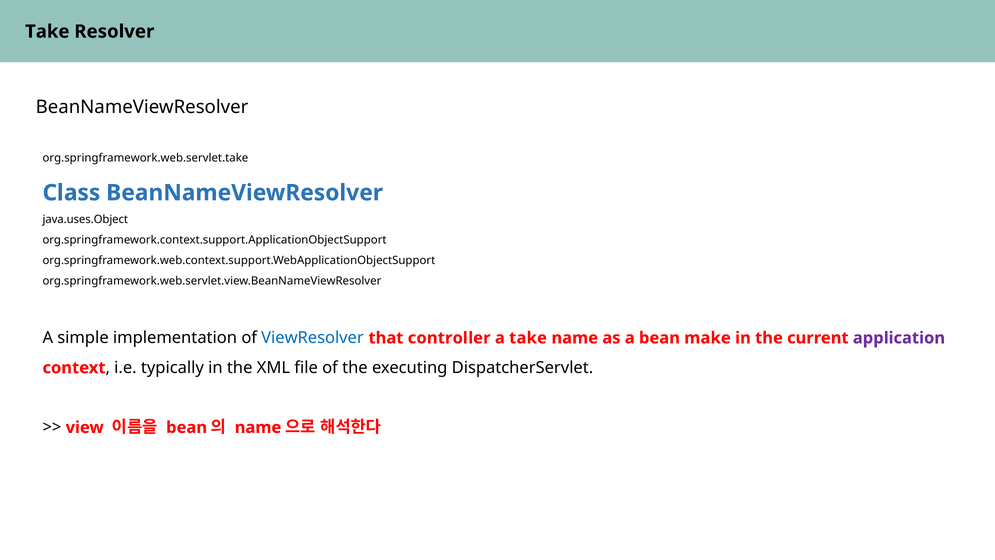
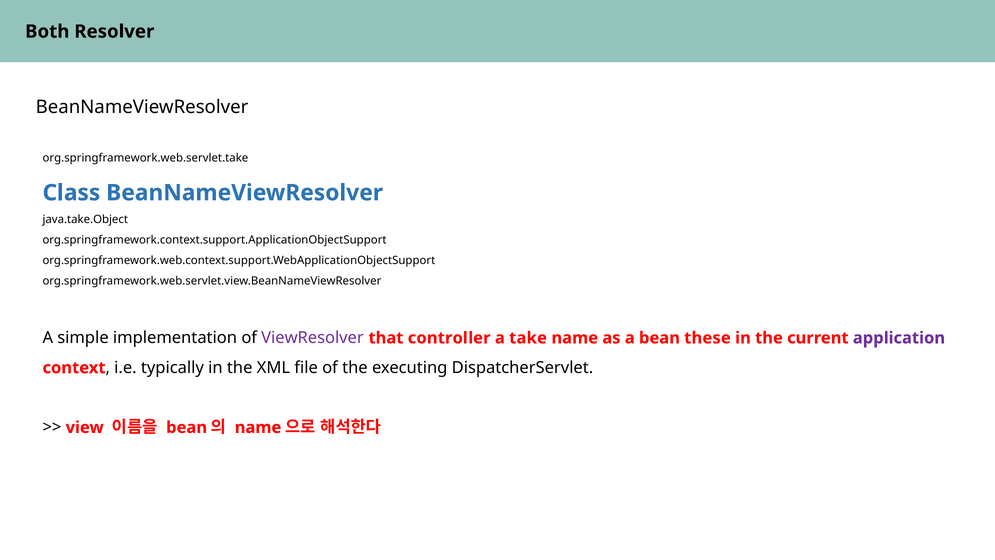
Take at (47, 32): Take -> Both
java.uses.Object: java.uses.Object -> java.take.Object
ViewResolver colour: blue -> purple
make: make -> these
